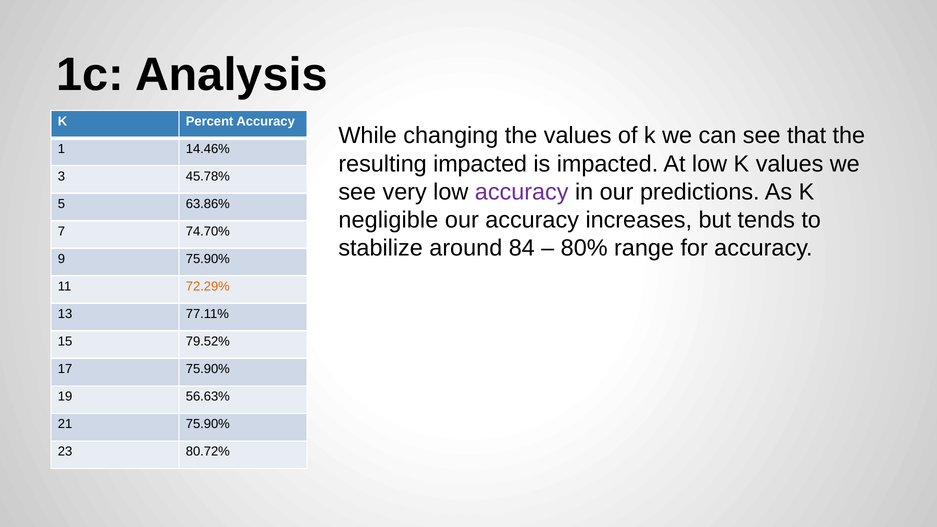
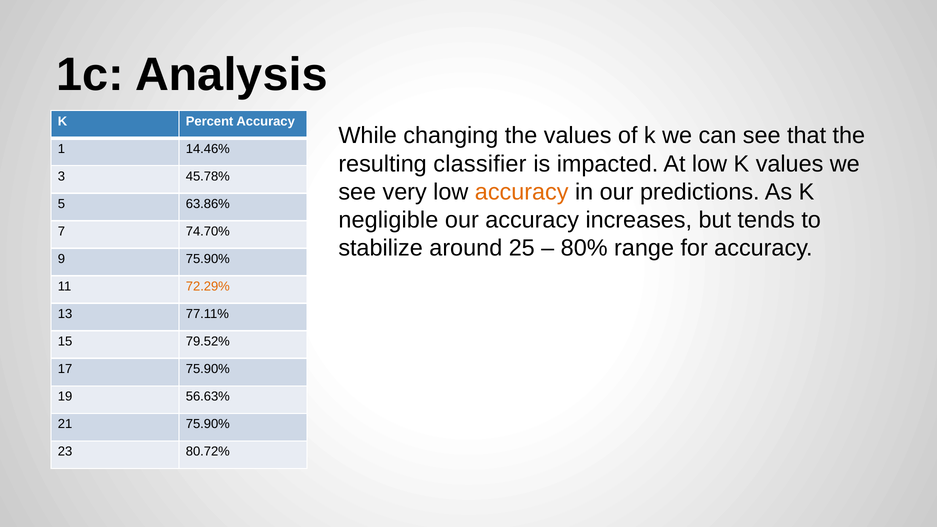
resulting impacted: impacted -> classifier
accuracy at (522, 192) colour: purple -> orange
84: 84 -> 25
